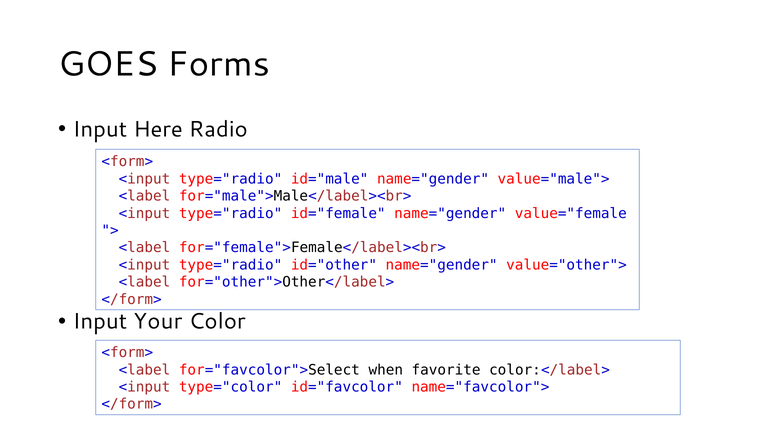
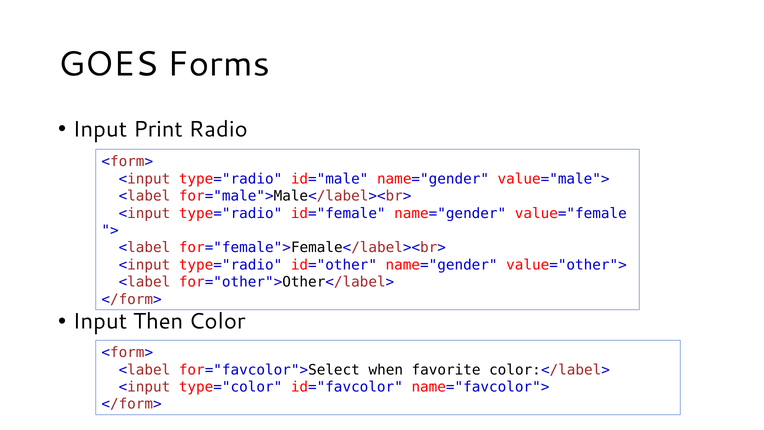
Here: Here -> Print
Your: Your -> Then
